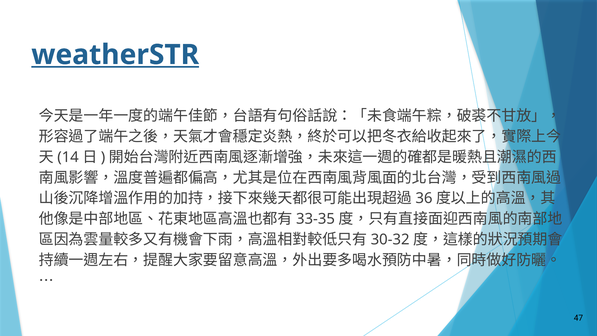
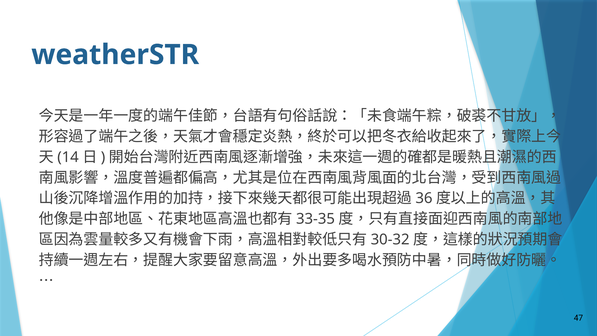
weatherSTR underline: present -> none
